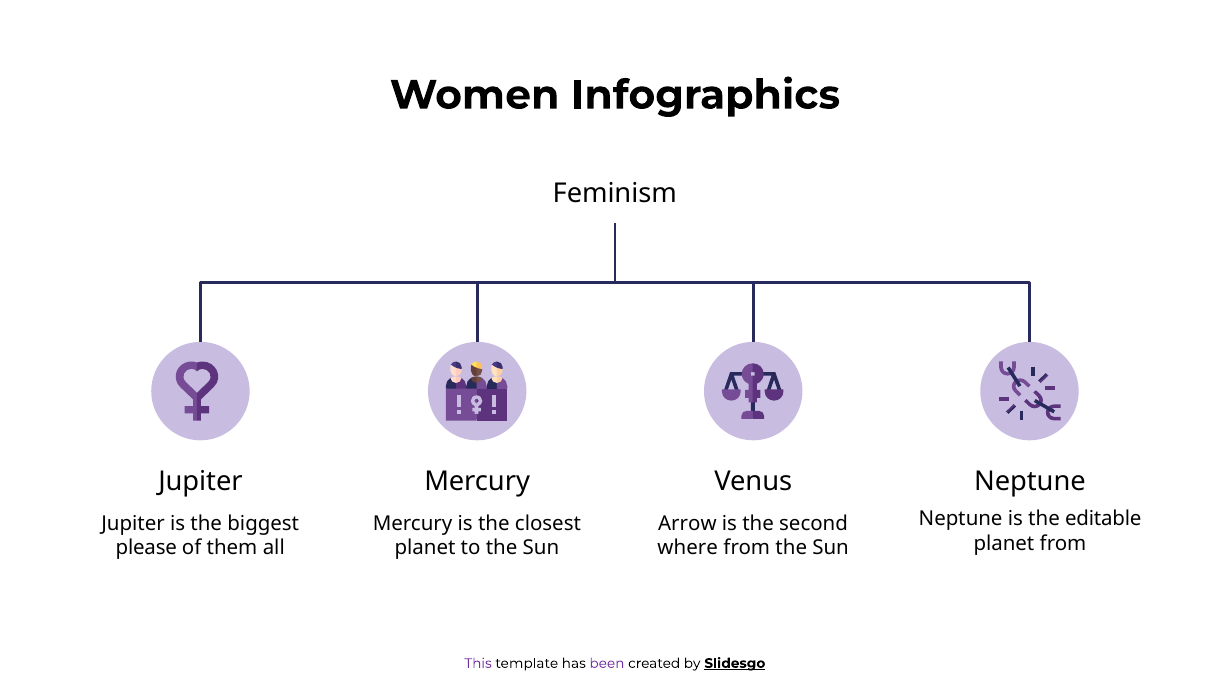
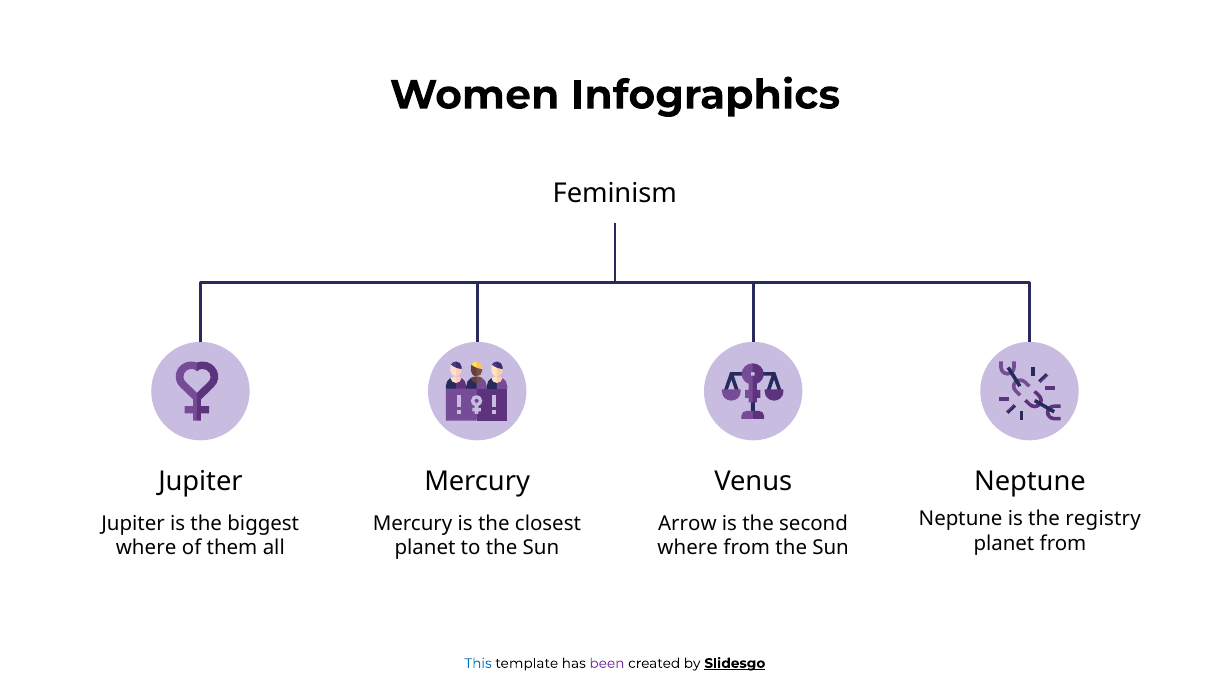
editable: editable -> registry
please at (146, 548): please -> where
This colour: purple -> blue
